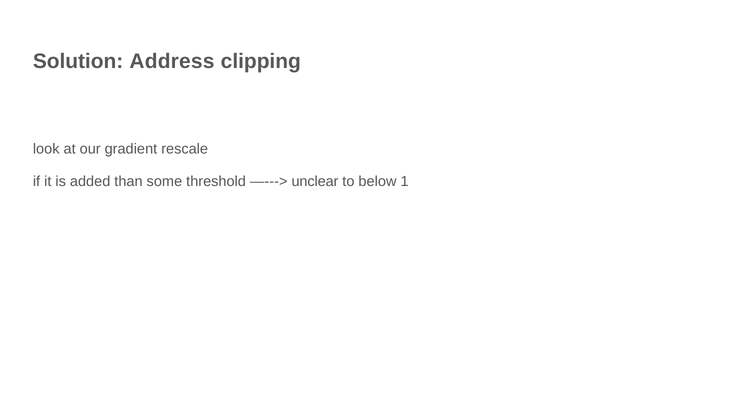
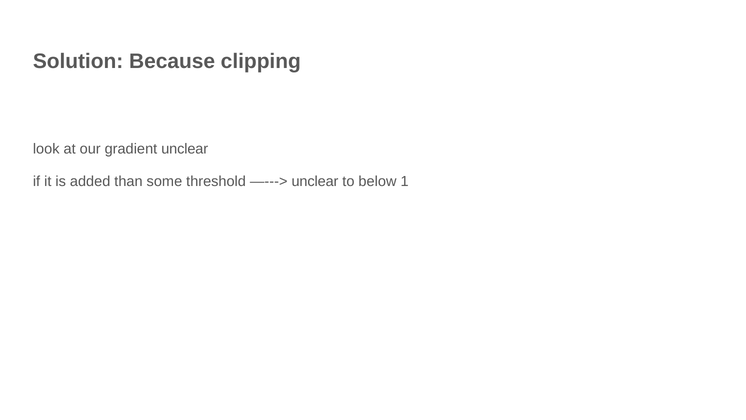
Address: Address -> Because
gradient rescale: rescale -> unclear
